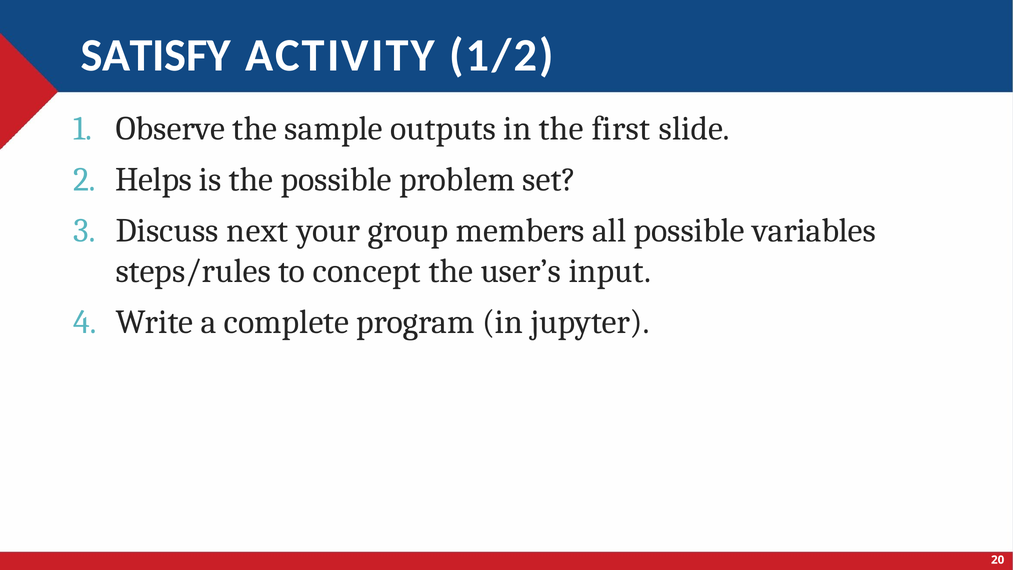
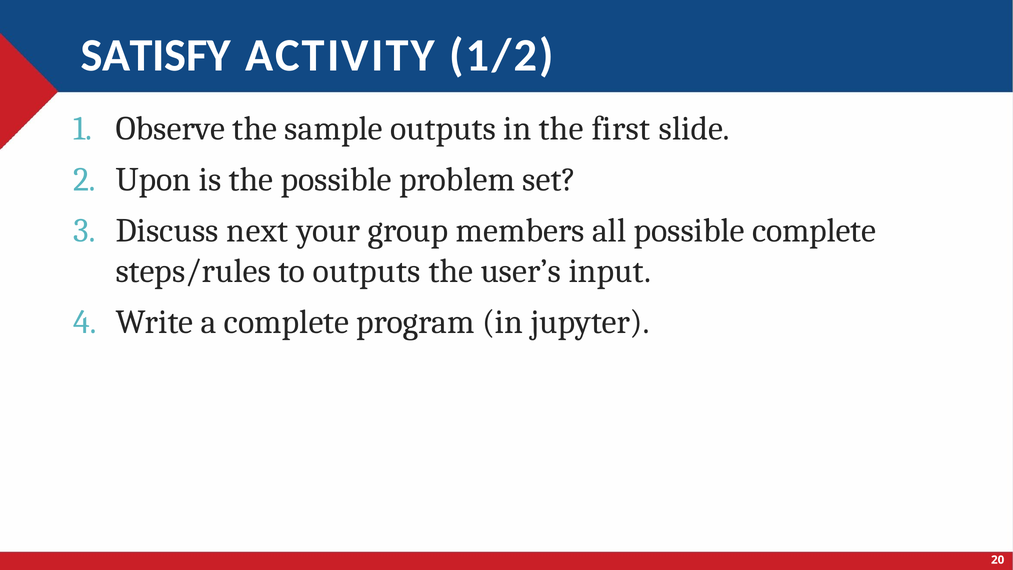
Helps: Helps -> Upon
possible variables: variables -> complete
to concept: concept -> outputs
